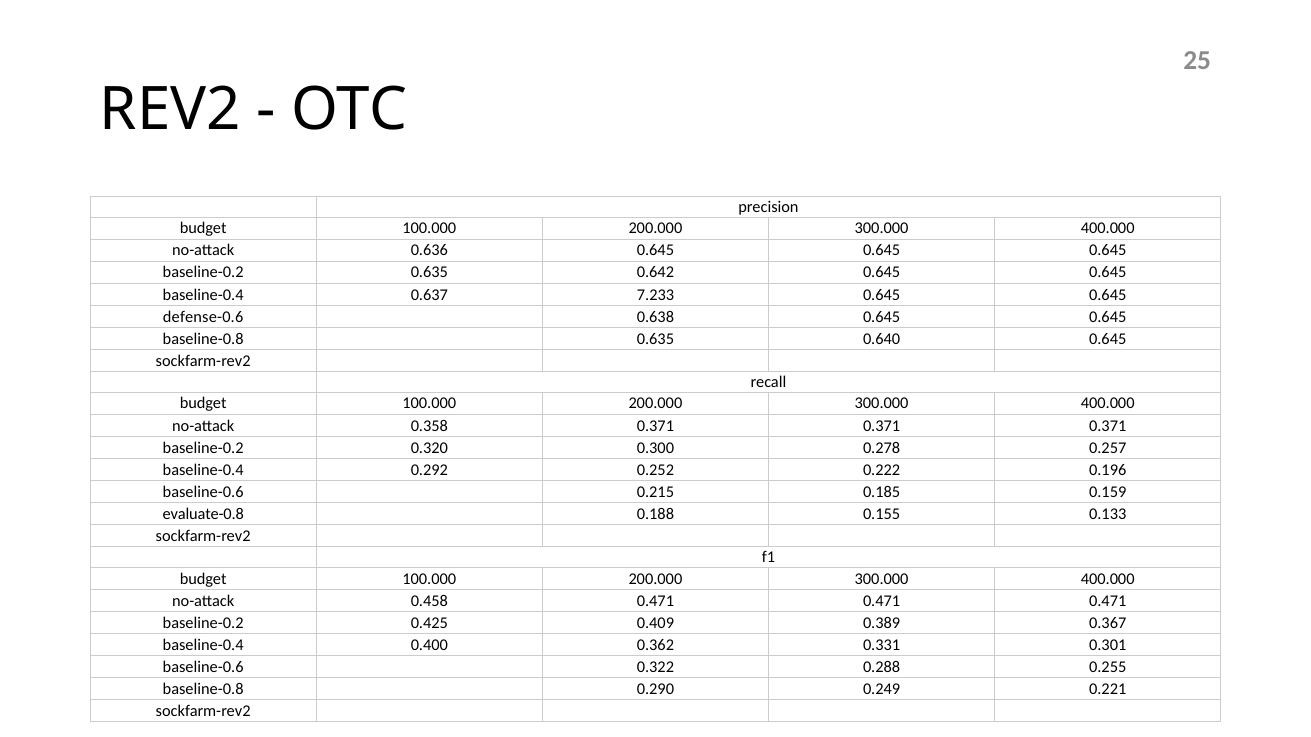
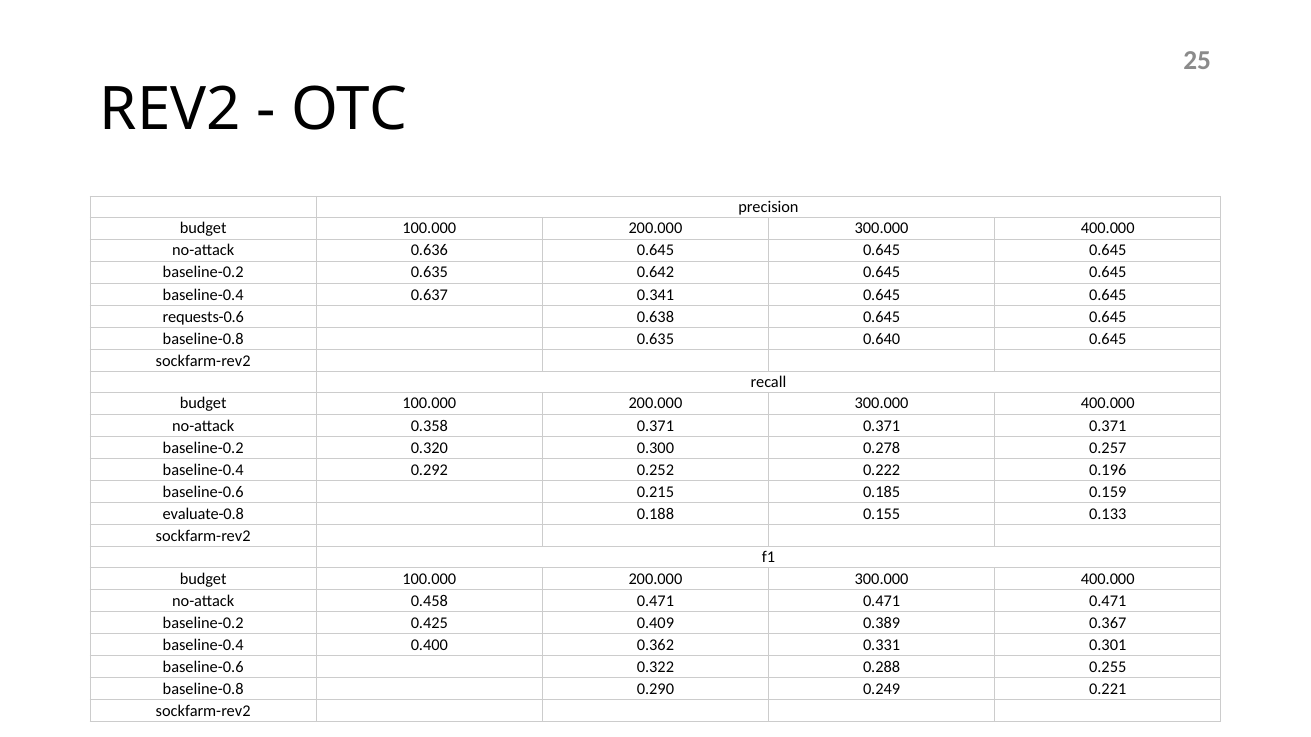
7.233: 7.233 -> 0.341
defense-0.6: defense-0.6 -> requests-0.6
